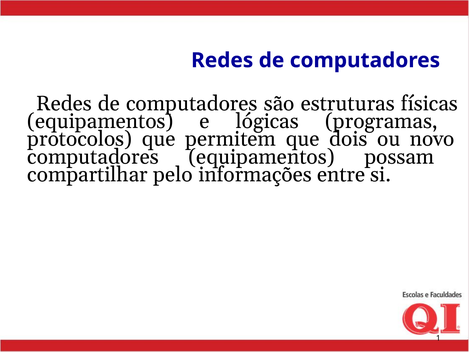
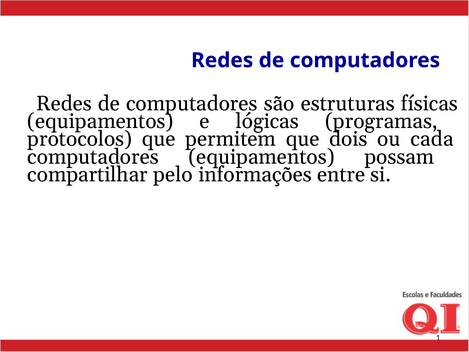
novo: novo -> cada
